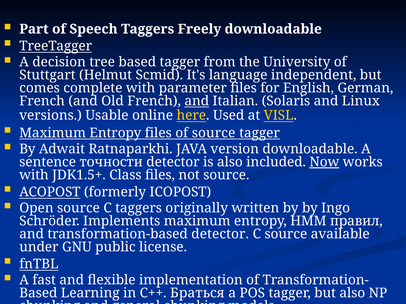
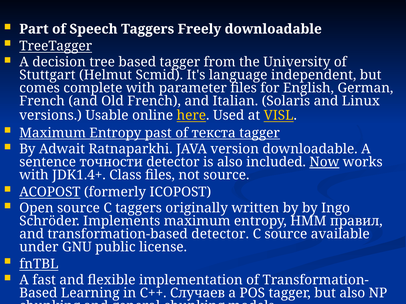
and at (197, 101) underline: present -> none
Entropy files: files -> past
of source: source -> текста
JDK1.5+: JDK1.5+ -> JDK1.4+
Браться: Браться -> Случаев
